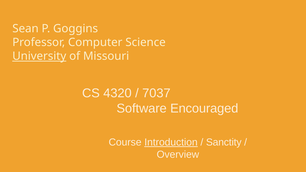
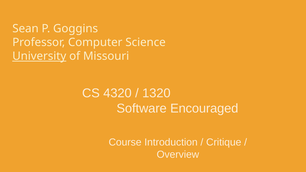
7037: 7037 -> 1320
Introduction underline: present -> none
Sanctity: Sanctity -> Critique
